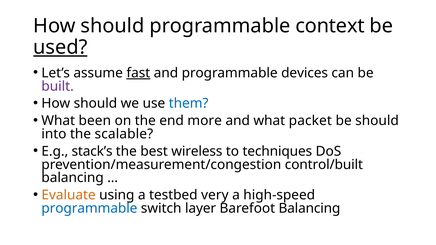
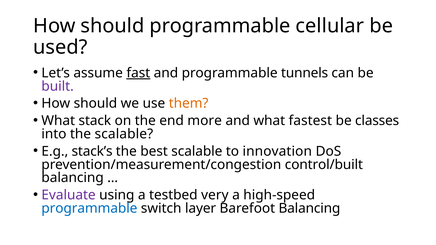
context: context -> cellular
used underline: present -> none
devices: devices -> tunnels
them colour: blue -> orange
been: been -> stack
packet: packet -> fastest
be should: should -> classes
best wireless: wireless -> scalable
techniques: techniques -> innovation
Evaluate colour: orange -> purple
